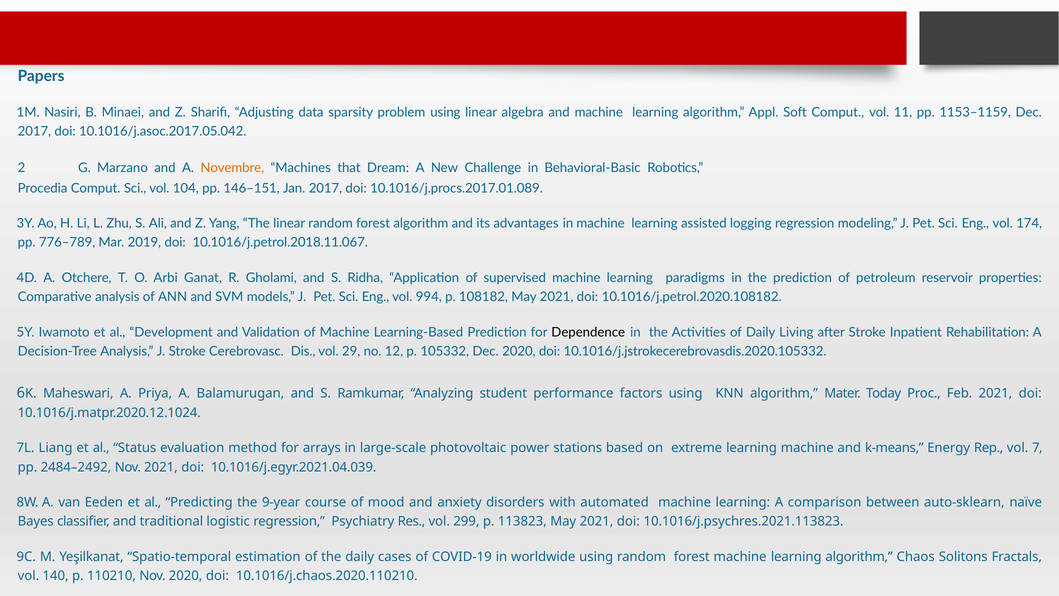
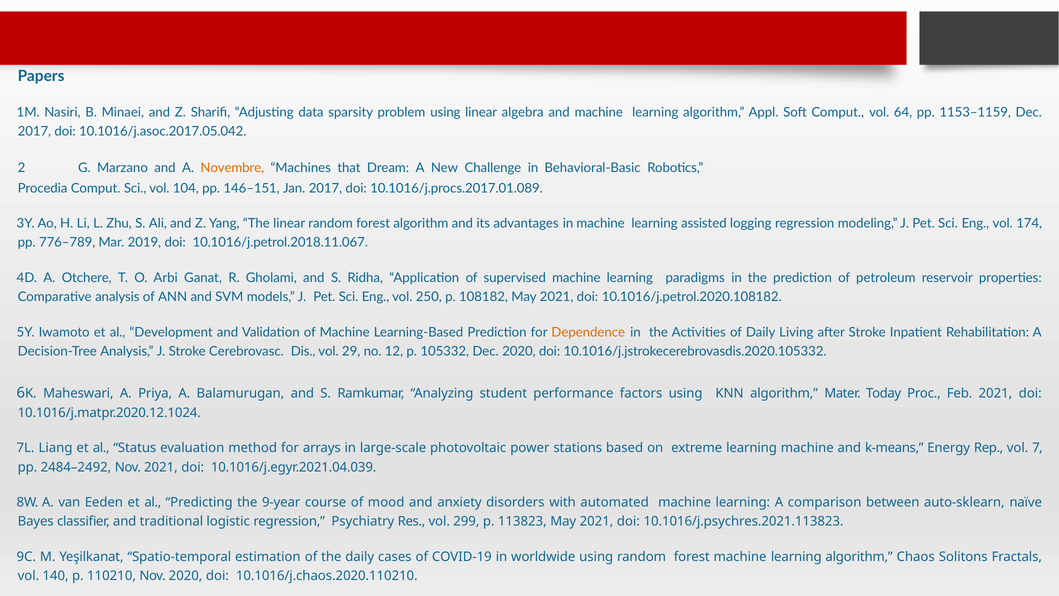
11: 11 -> 64
994: 994 -> 250
Dependence colour: black -> orange
